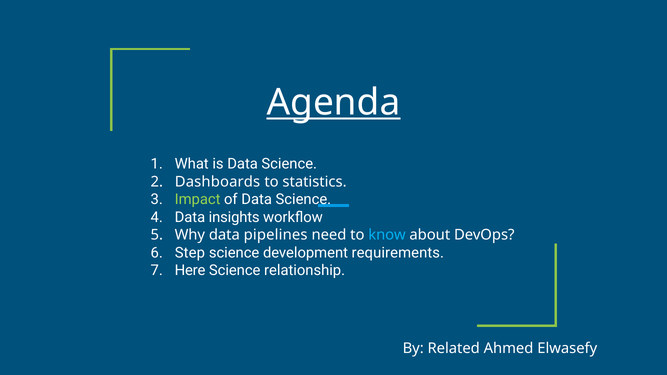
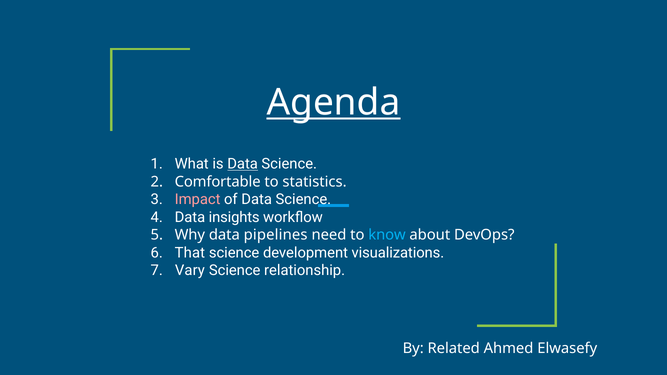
Data at (243, 164) underline: none -> present
Dashboards: Dashboards -> Comfortable
Impact colour: light green -> pink
Step: Step -> That
requirements: requirements -> visualizations
Here: Here -> Vary
